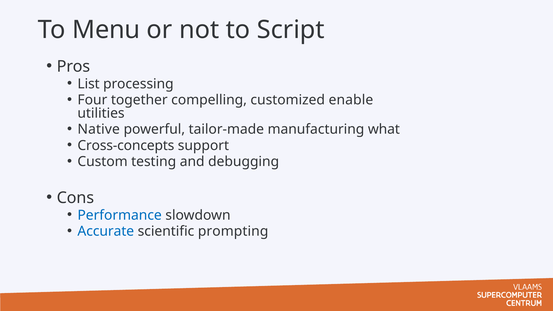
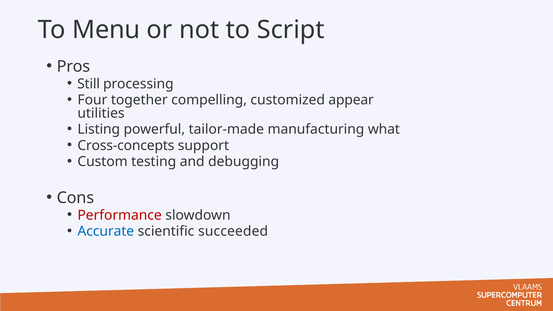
List: List -> Still
enable: enable -> appear
Native: Native -> Listing
Performance colour: blue -> red
prompting: prompting -> succeeded
